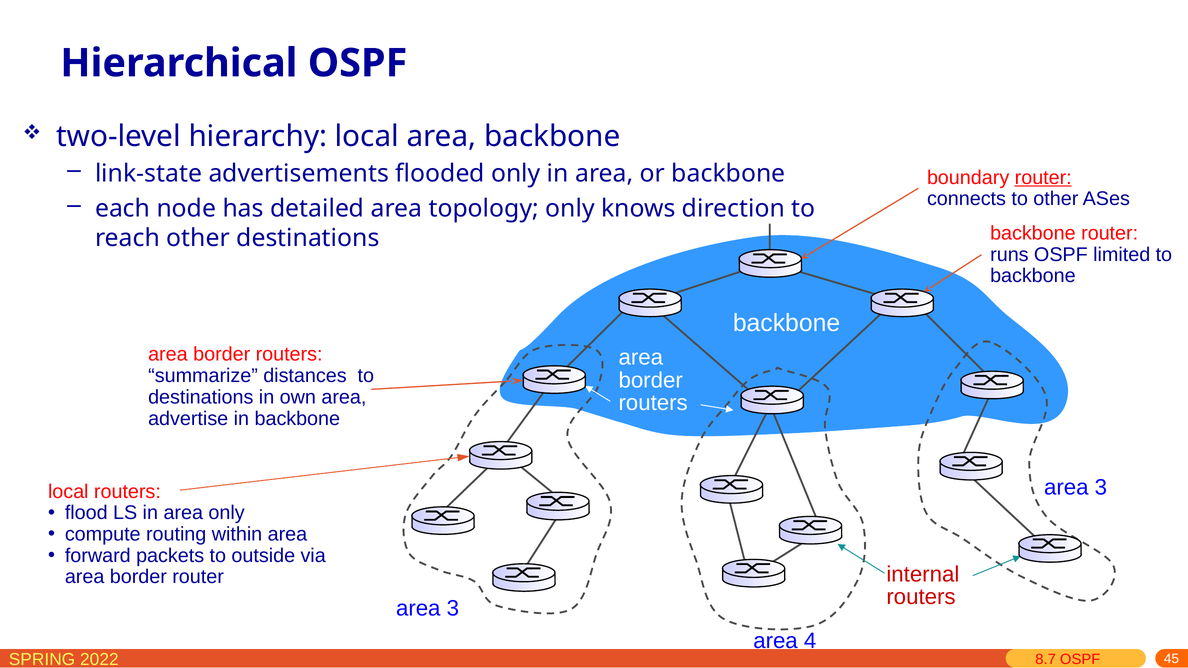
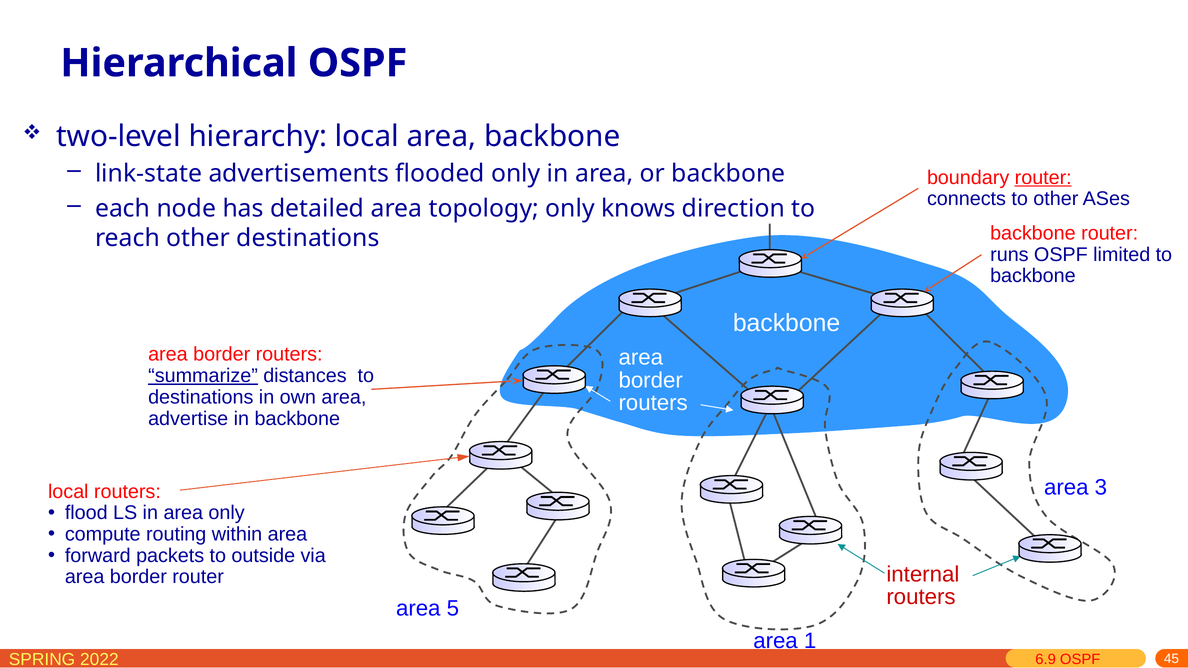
summarize underline: none -> present
3 at (453, 609): 3 -> 5
4: 4 -> 1
8.7: 8.7 -> 6.9
